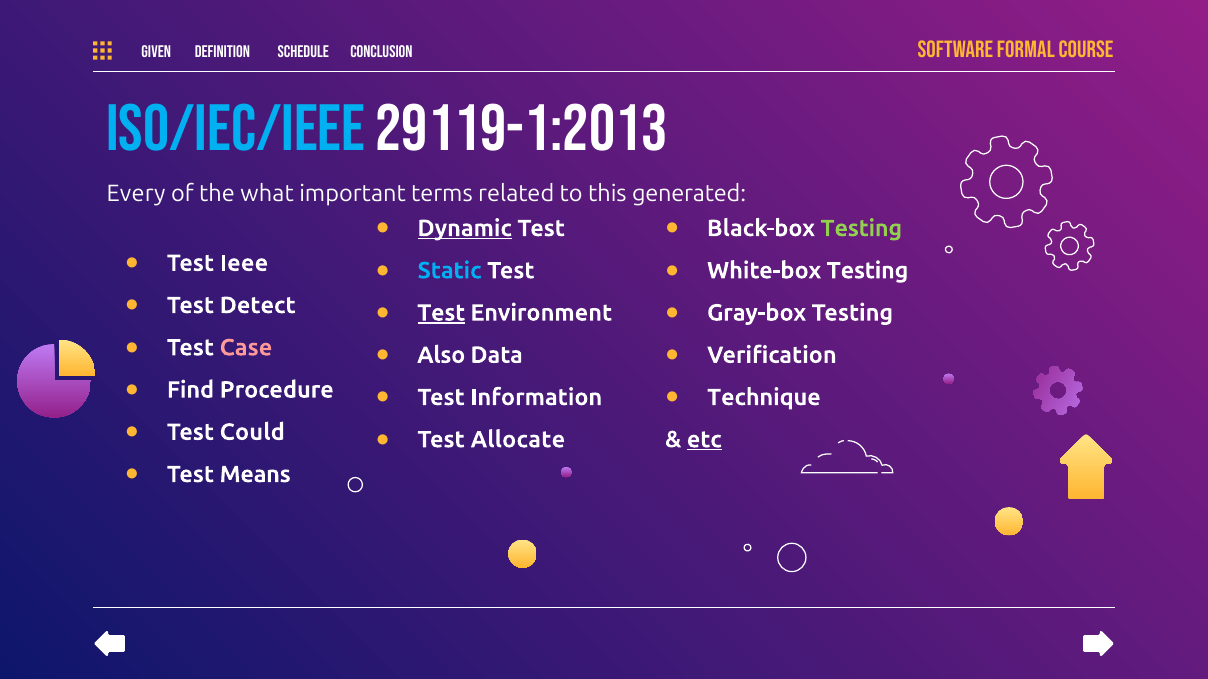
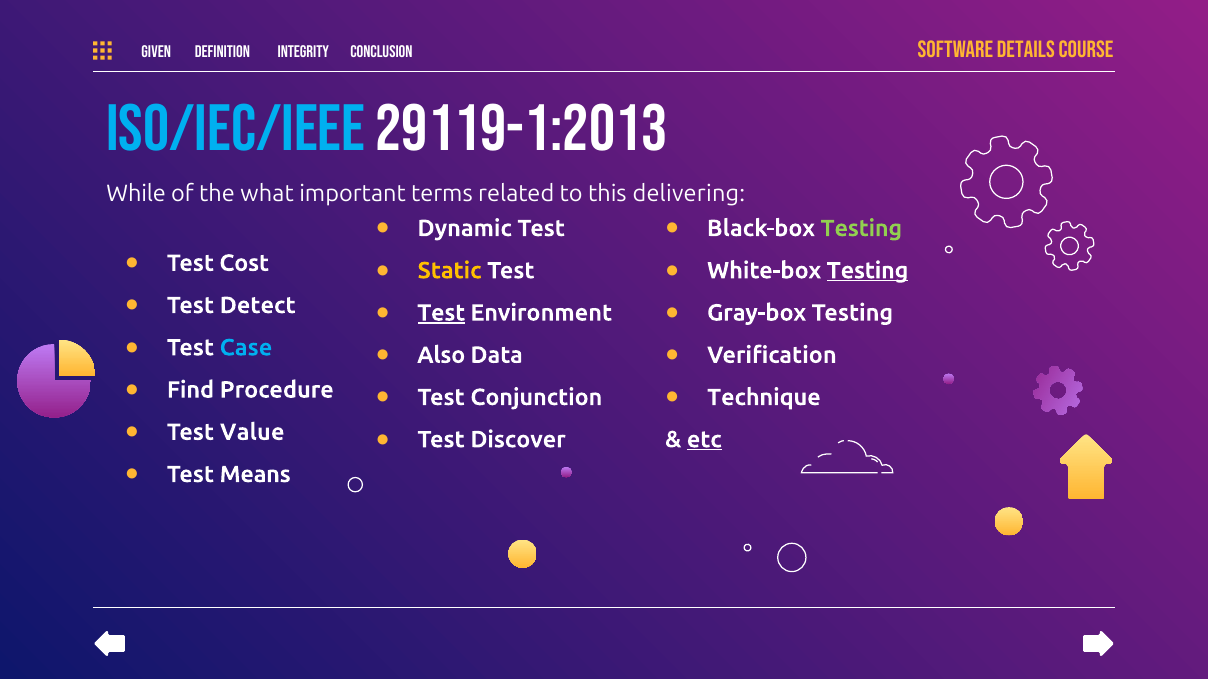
formal: formal -> details
schedule: schedule -> integrity
Every: Every -> While
generated: generated -> delivering
Dynamic underline: present -> none
Ieee: Ieee -> Cost
Static colour: light blue -> yellow
Testing at (868, 271) underline: none -> present
Case colour: pink -> light blue
Information: Information -> Conjunction
Could: Could -> Value
Allocate: Allocate -> Discover
